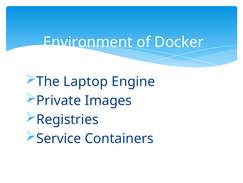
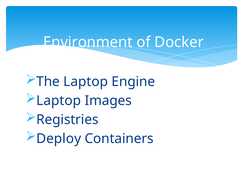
Private at (59, 100): Private -> Laptop
Service: Service -> Deploy
